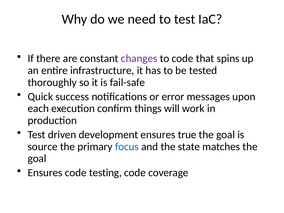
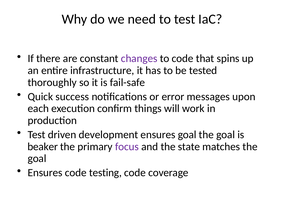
ensures true: true -> goal
source: source -> beaker
focus colour: blue -> purple
